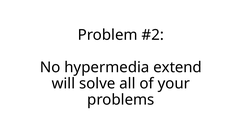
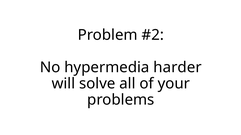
extend: extend -> harder
